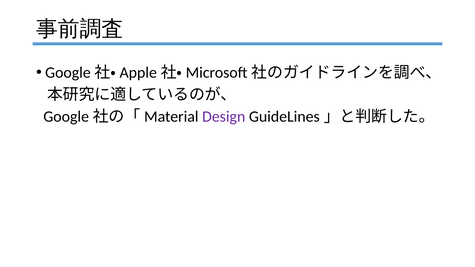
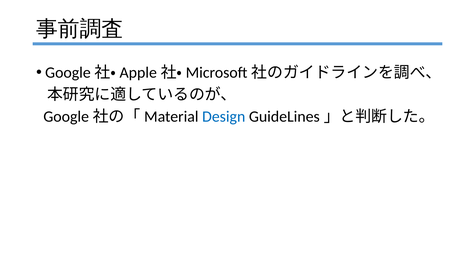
Design colour: purple -> blue
